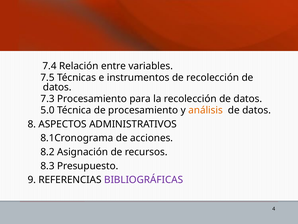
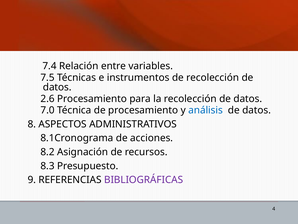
7.3: 7.3 -> 2.6
5.0: 5.0 -> 7.0
análisis colour: orange -> blue
